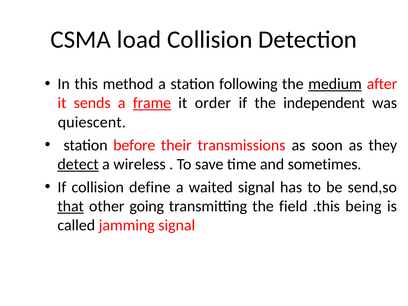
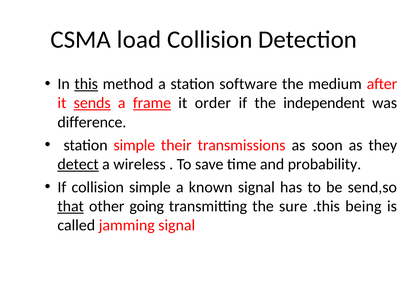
this underline: none -> present
following: following -> software
medium underline: present -> none
sends underline: none -> present
quiescent: quiescent -> difference
station before: before -> simple
sometimes: sometimes -> probability
collision define: define -> simple
waited: waited -> known
field: field -> sure
